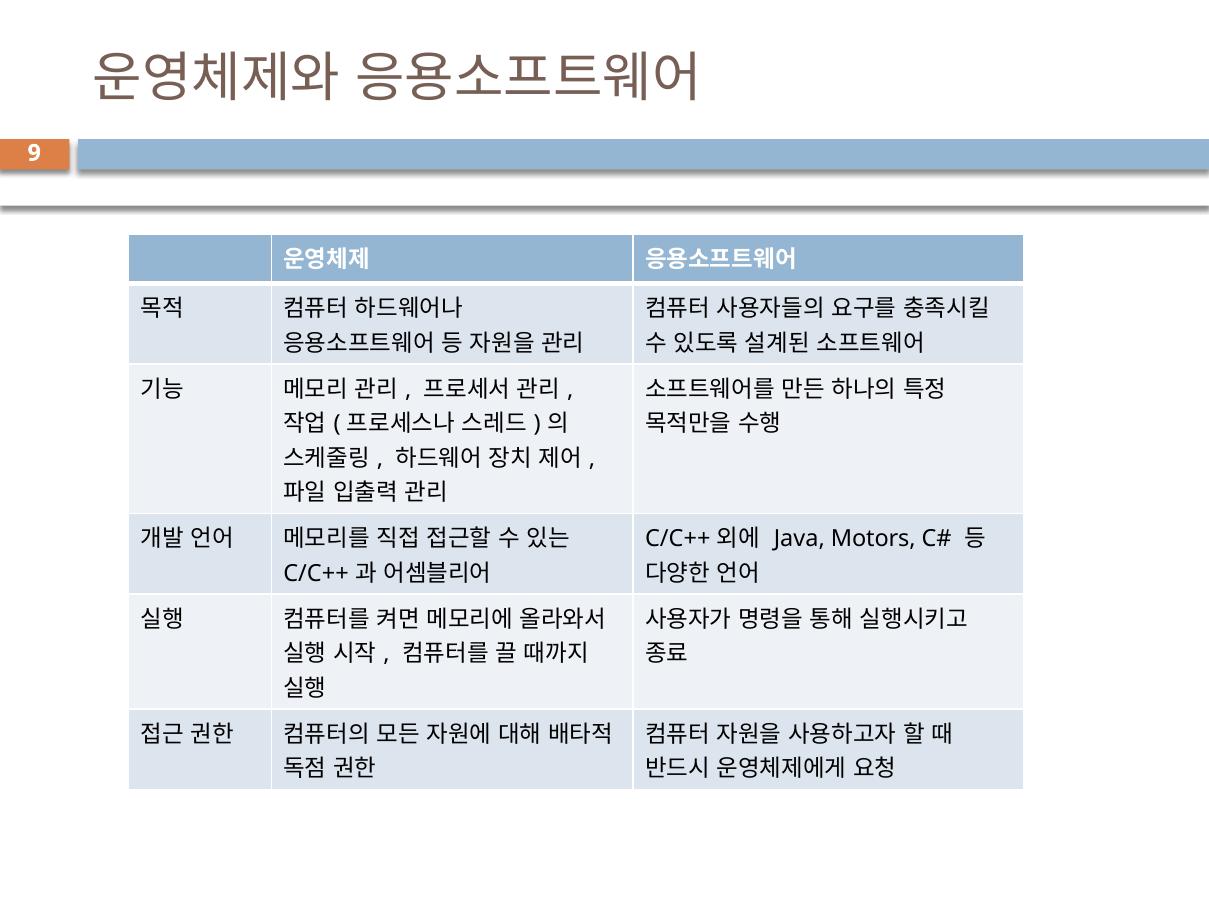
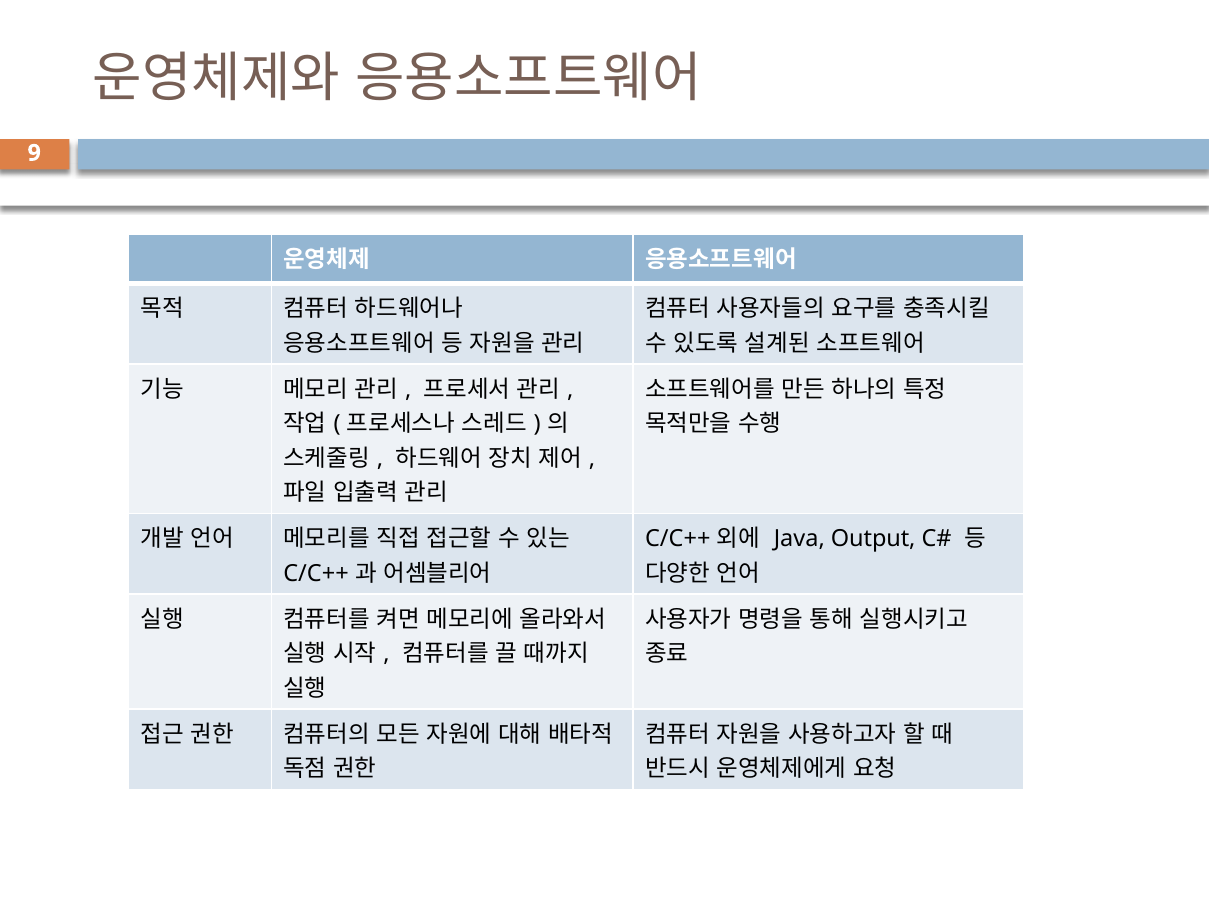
Motors: Motors -> Output
